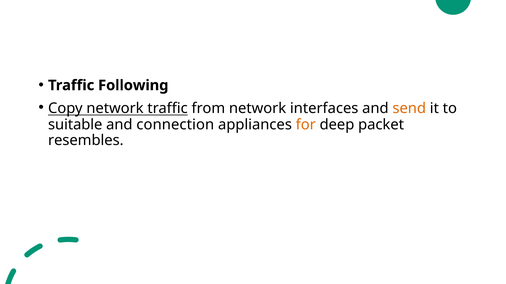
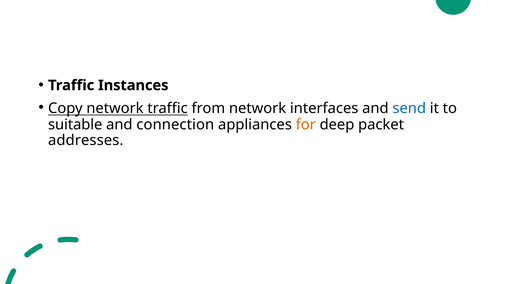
Following: Following -> Instances
send colour: orange -> blue
resembles: resembles -> addresses
